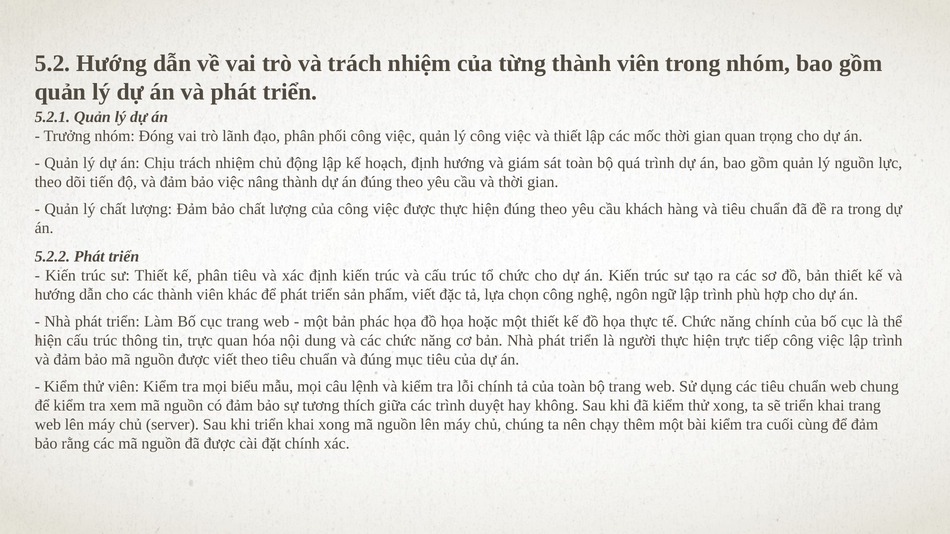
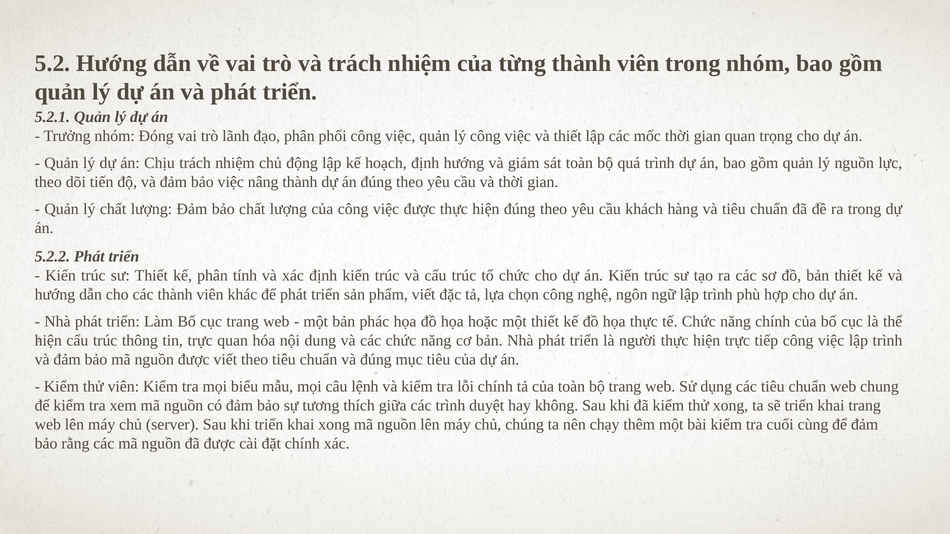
phân tiêu: tiêu -> tính
